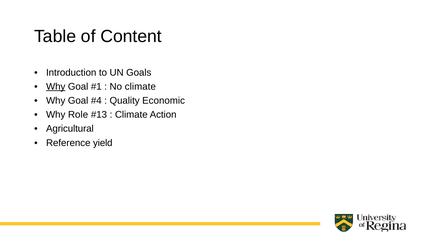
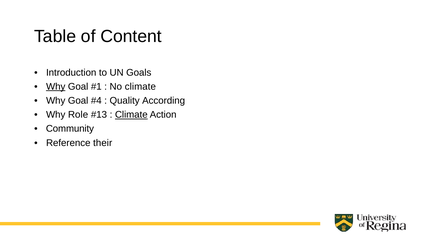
Economic: Economic -> According
Climate at (131, 115) underline: none -> present
Agricultural: Agricultural -> Community
yield: yield -> their
